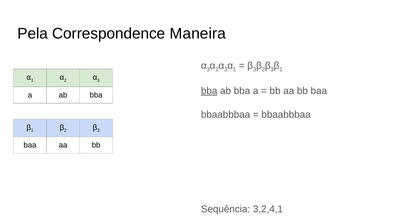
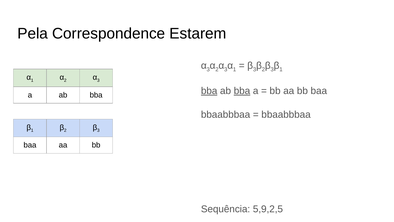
Maneira: Maneira -> Estarem
bba at (242, 91) underline: none -> present
3,2,4,1: 3,2,4,1 -> 5,9,2,5
